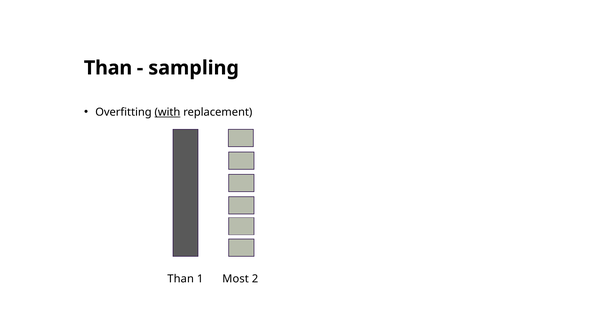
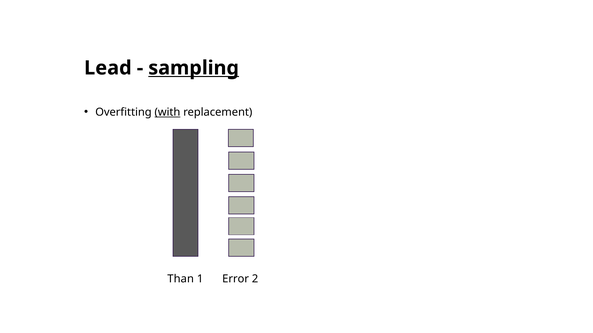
Than at (108, 68): Than -> Lead
sampling underline: none -> present
Most: Most -> Error
